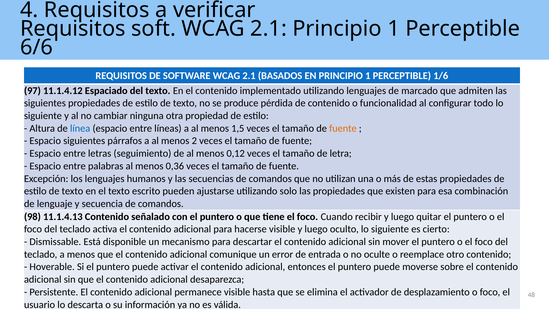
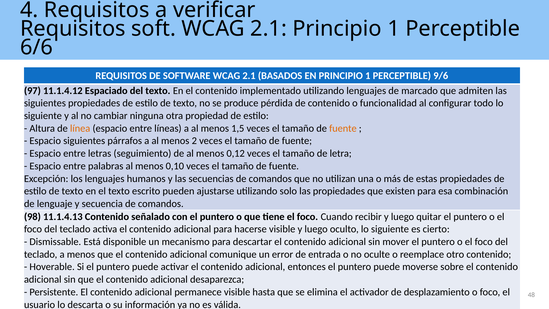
1/6: 1/6 -> 9/6
línea colour: blue -> orange
0,36: 0,36 -> 0,10
